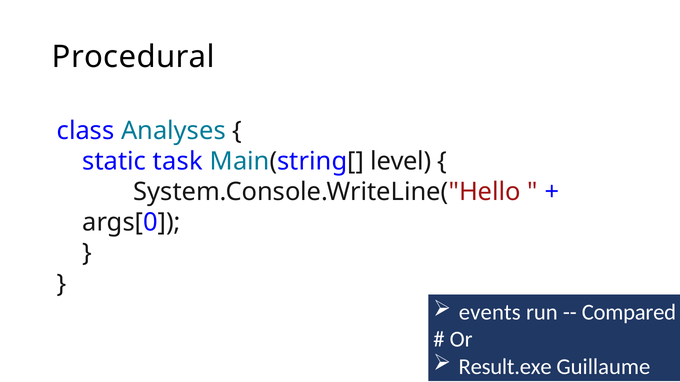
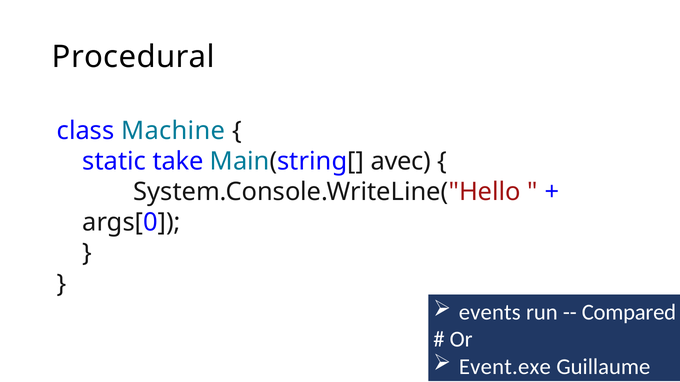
Analyses: Analyses -> Machine
task: task -> take
level: level -> avec
Result.exe: Result.exe -> Event.exe
